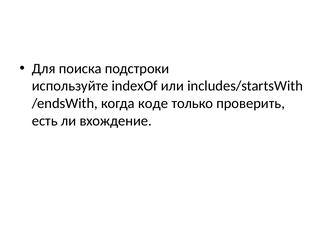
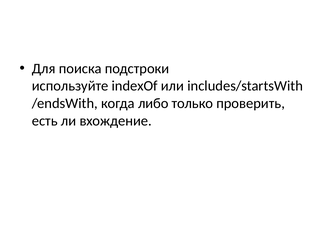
коде: коде -> либо
